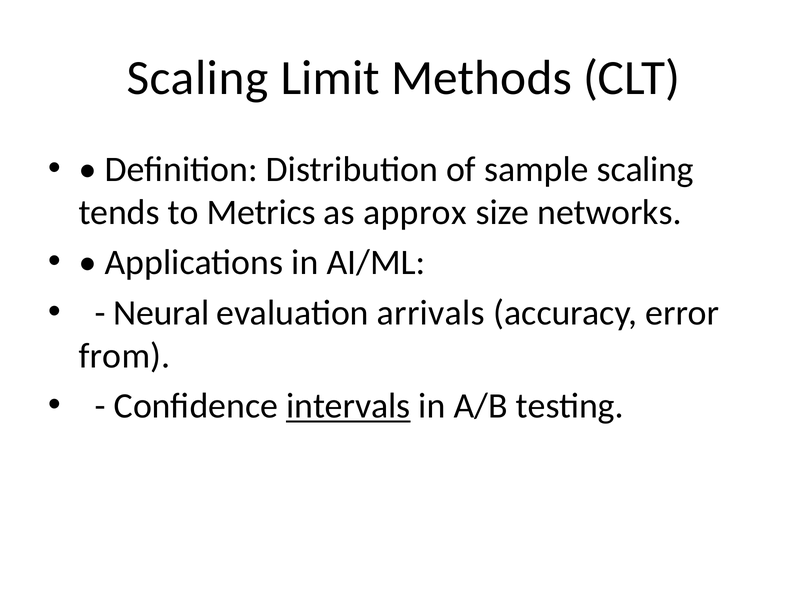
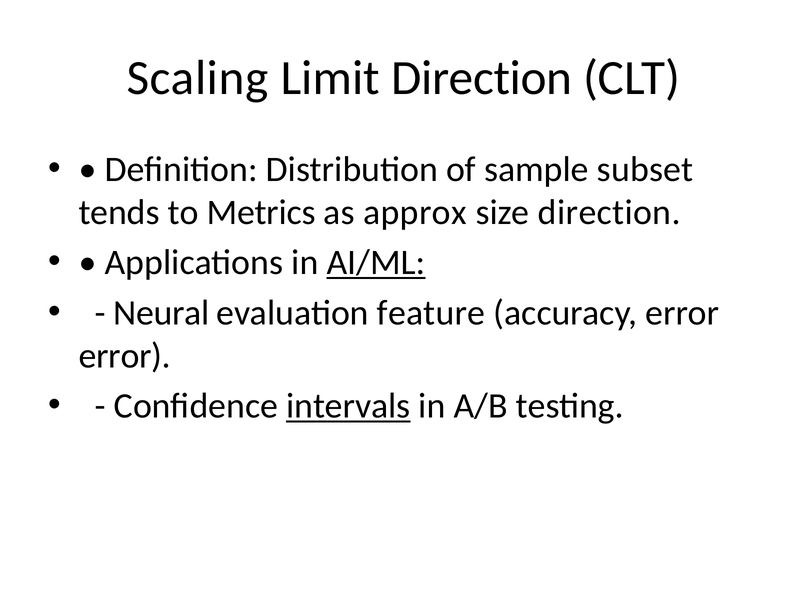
Limit Methods: Methods -> Direction
sample scaling: scaling -> subset
size networks: networks -> direction
AI/ML underline: none -> present
arrivals: arrivals -> feature
from at (125, 356): from -> error
